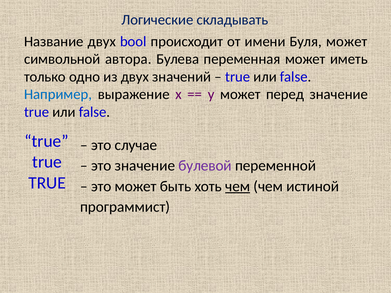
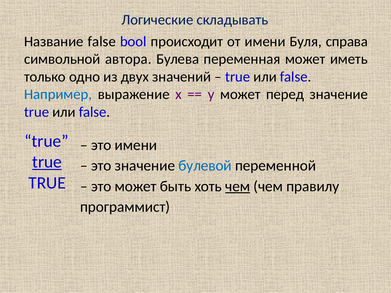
Название двух: двух -> false
Буля может: может -> справа
это случае: случае -> имени
true at (47, 162) underline: none -> present
булевой colour: purple -> blue
истиной: истиной -> правилу
